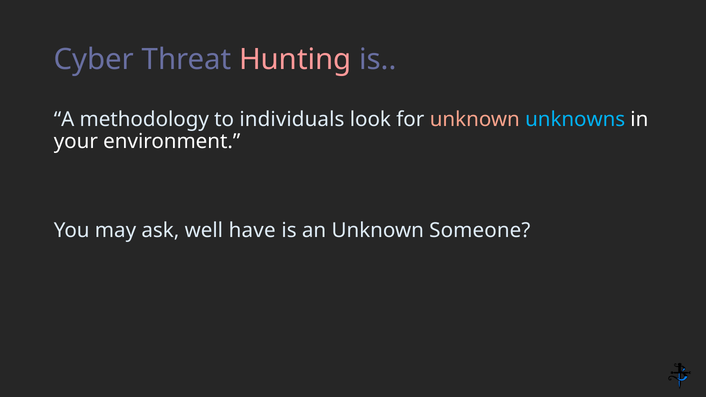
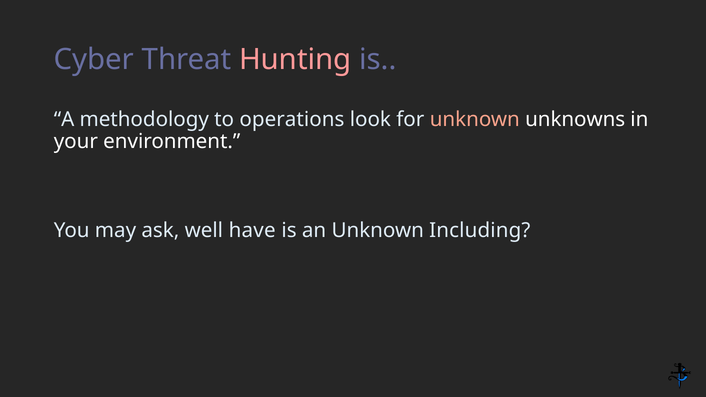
individuals: individuals -> operations
unknowns colour: light blue -> white
Someone: Someone -> Including
